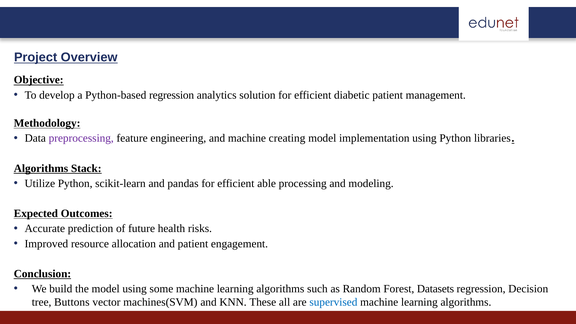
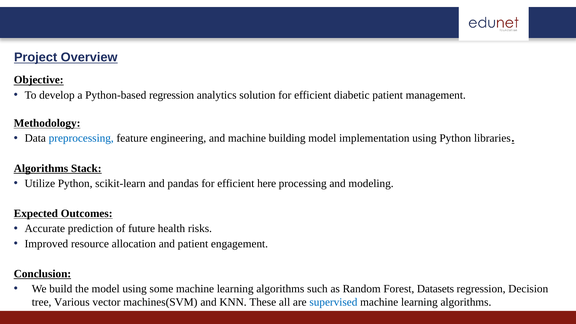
preprocessing colour: purple -> blue
creating: creating -> building
able: able -> here
Buttons: Buttons -> Various
